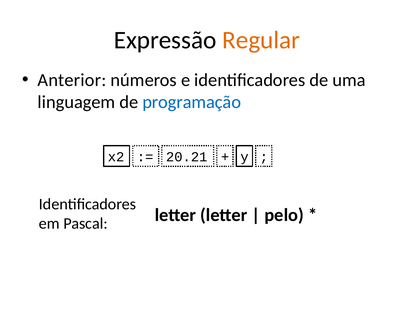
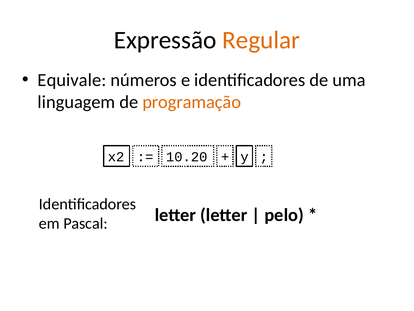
Anterior: Anterior -> Equivale
programação colour: blue -> orange
20.21: 20.21 -> 10.20
